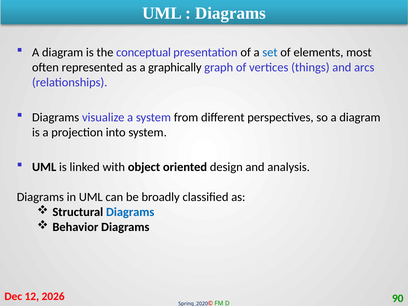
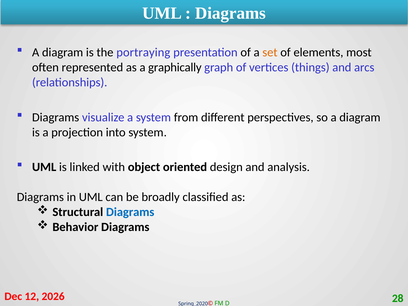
conceptual: conceptual -> portraying
set colour: blue -> orange
90: 90 -> 28
